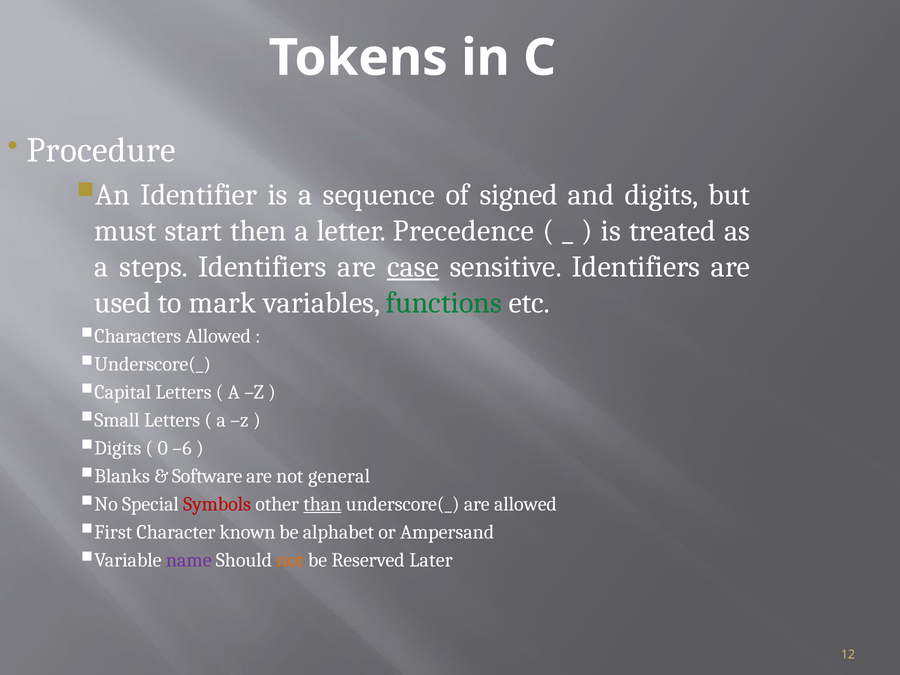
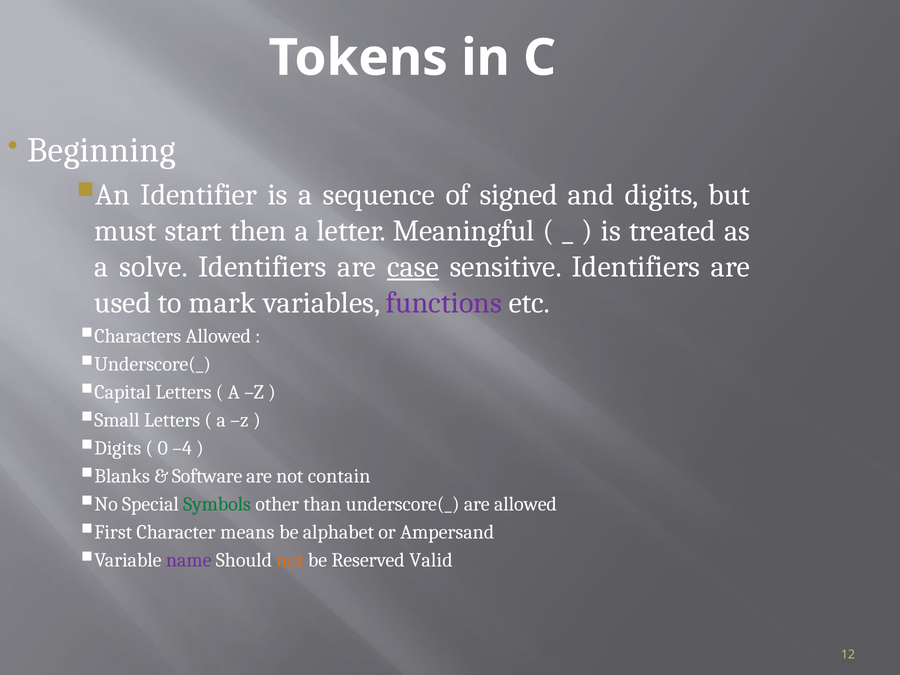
Procedure: Procedure -> Beginning
Precedence: Precedence -> Meaningful
steps: steps -> solve
functions colour: green -> purple
–6: –6 -> –4
general: general -> contain
Symbols colour: red -> green
than underline: present -> none
known: known -> means
Later: Later -> Valid
